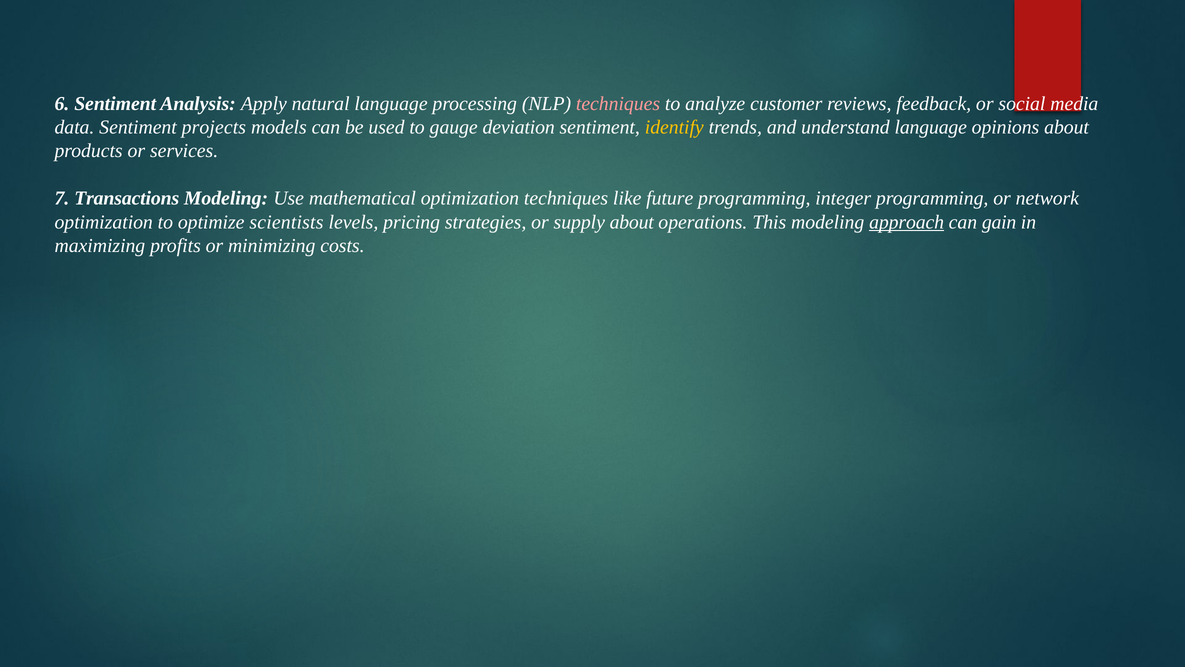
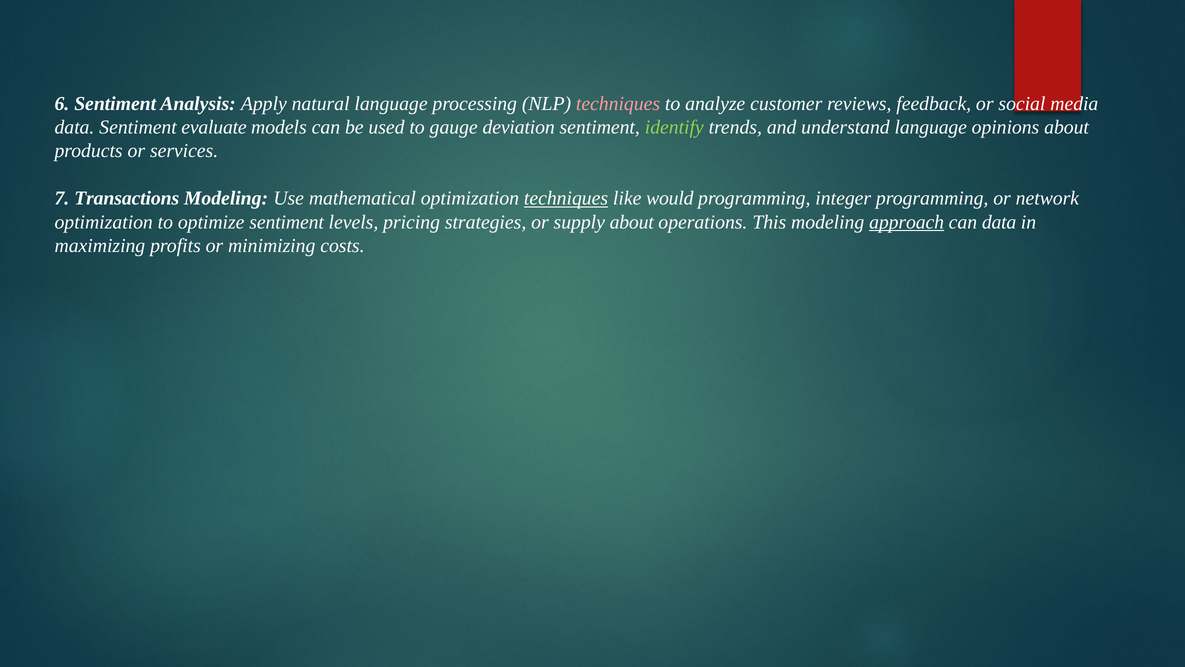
projects: projects -> evaluate
identify colour: yellow -> light green
techniques at (566, 198) underline: none -> present
future: future -> would
optimize scientists: scientists -> sentiment
can gain: gain -> data
